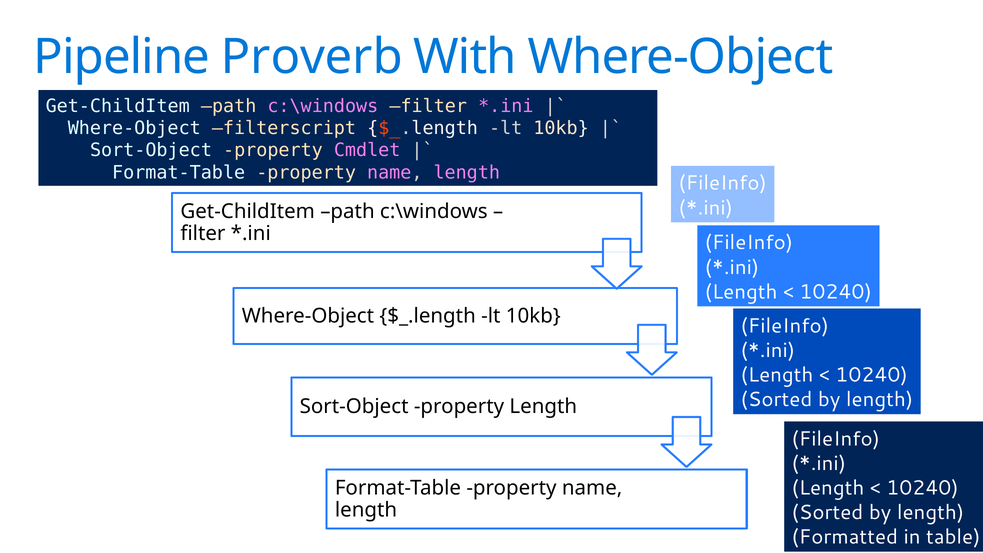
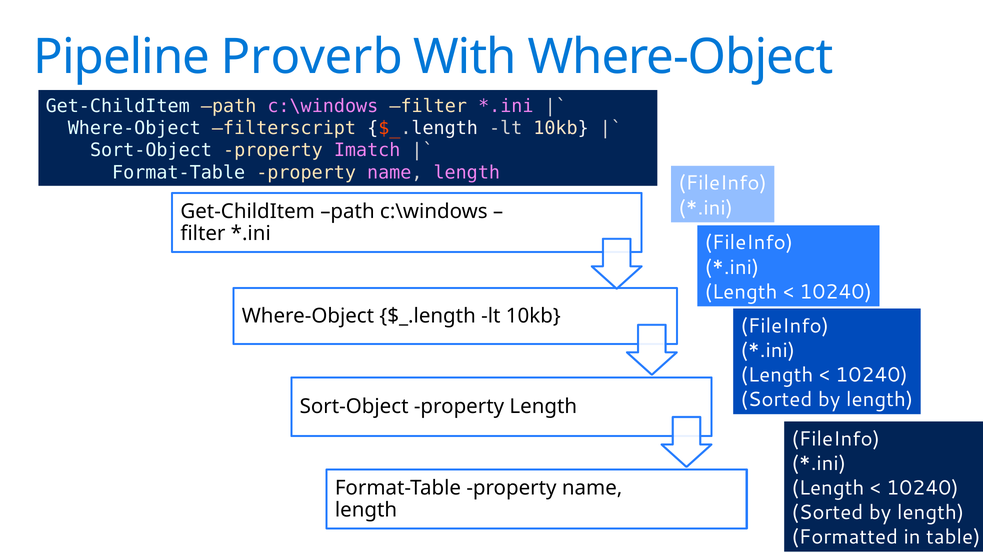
Cmdlet: Cmdlet -> Imatch
